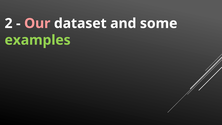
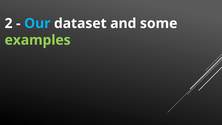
Our colour: pink -> light blue
